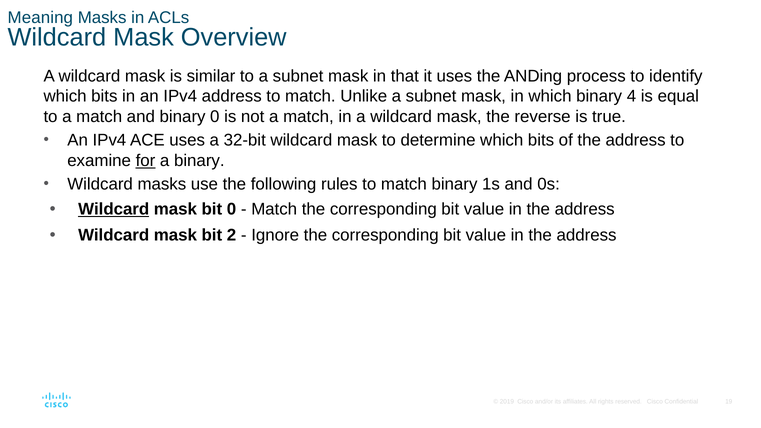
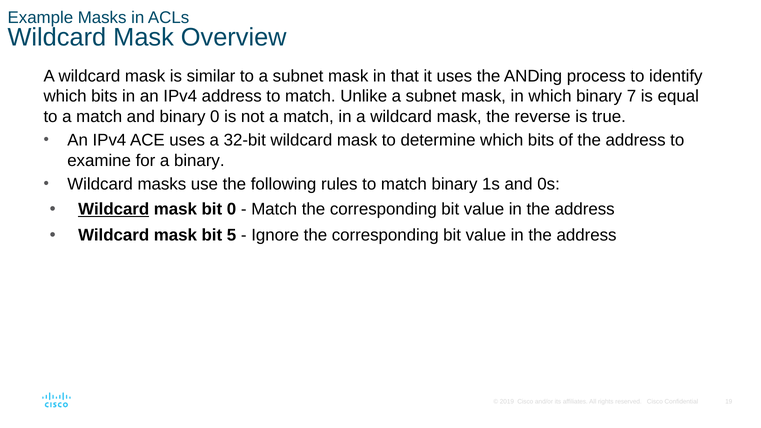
Meaning: Meaning -> Example
4: 4 -> 7
for underline: present -> none
2: 2 -> 5
